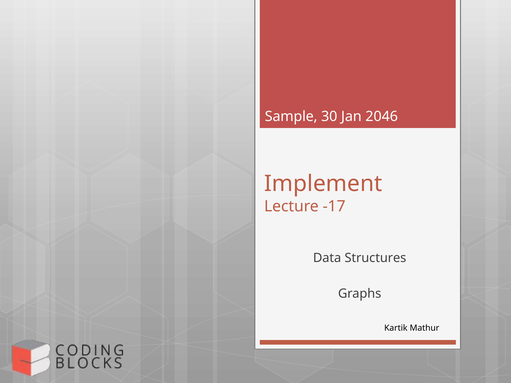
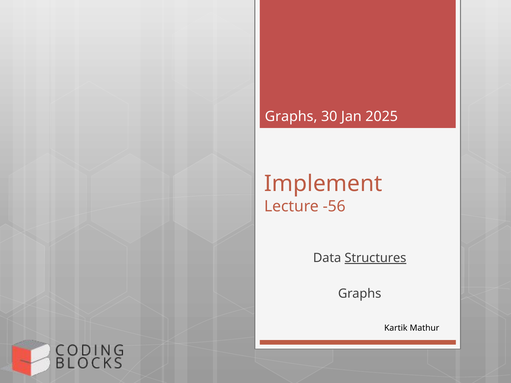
Sample at (291, 117): Sample -> Graphs
2046: 2046 -> 2025
-17: -17 -> -56
Structures underline: none -> present
